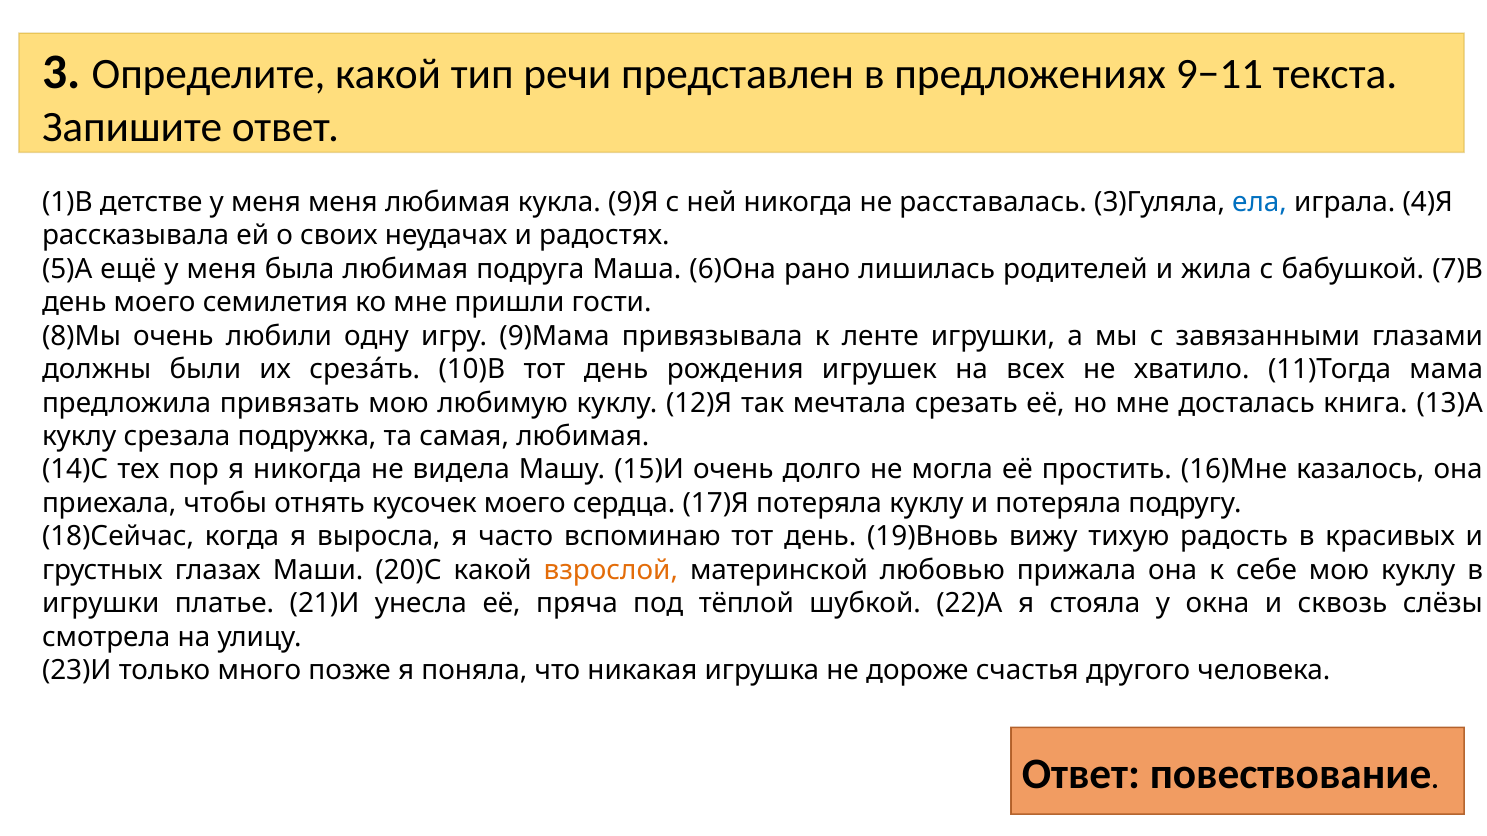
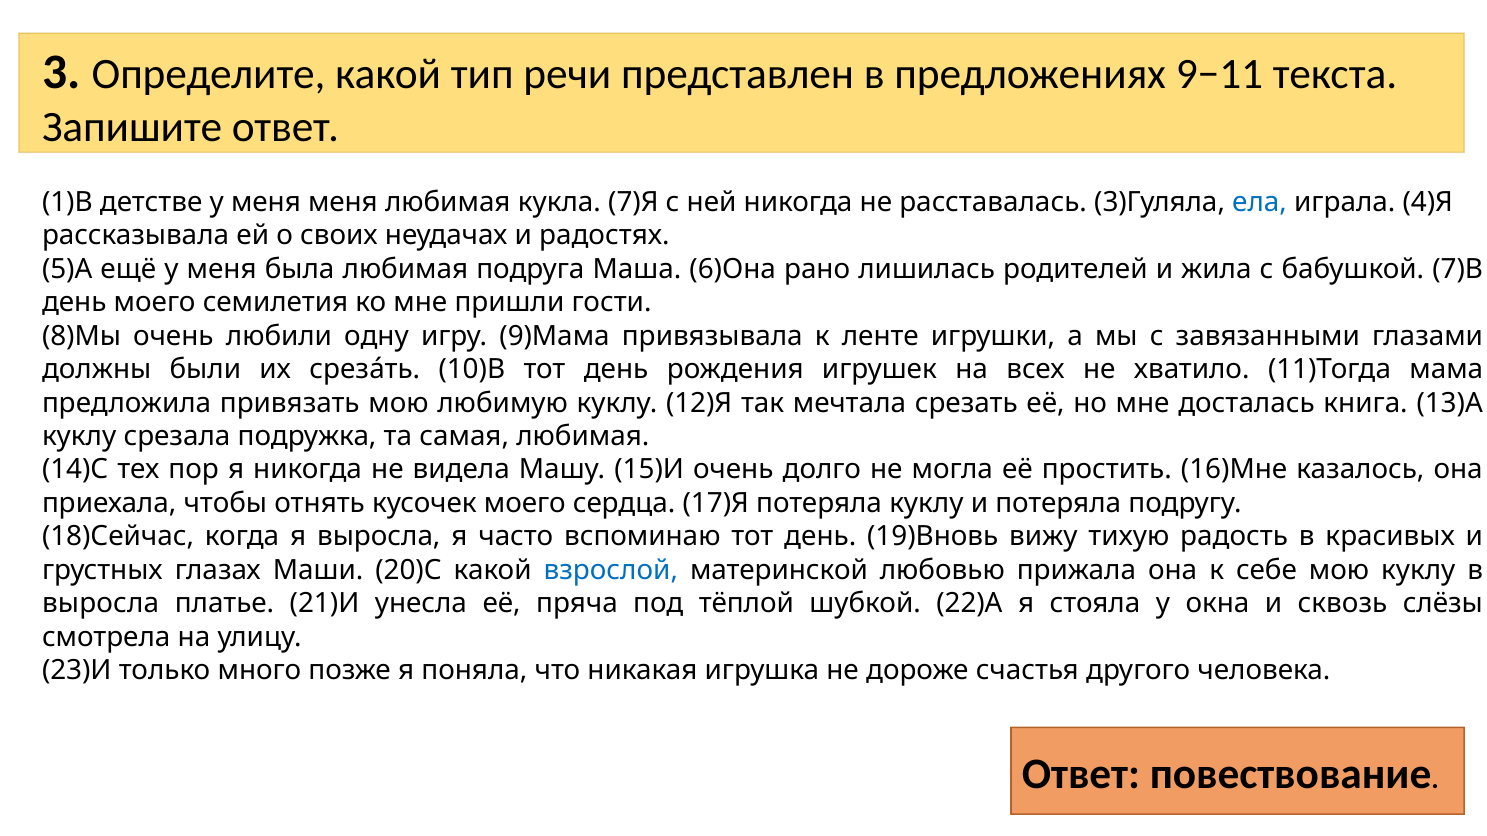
9)Я: 9)Я -> 7)Я
взрослой colour: orange -> blue
игрушки at (101, 604): игрушки -> выросла
